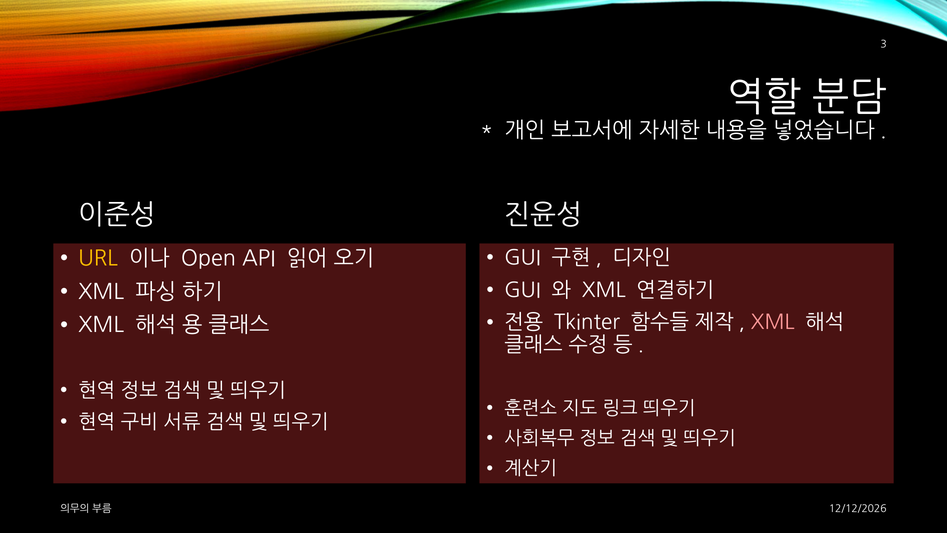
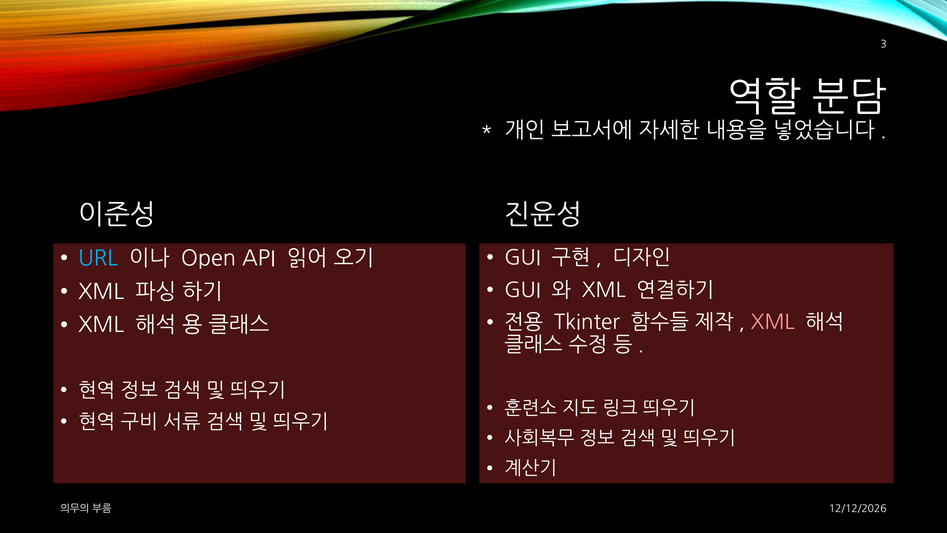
URL colour: yellow -> light blue
